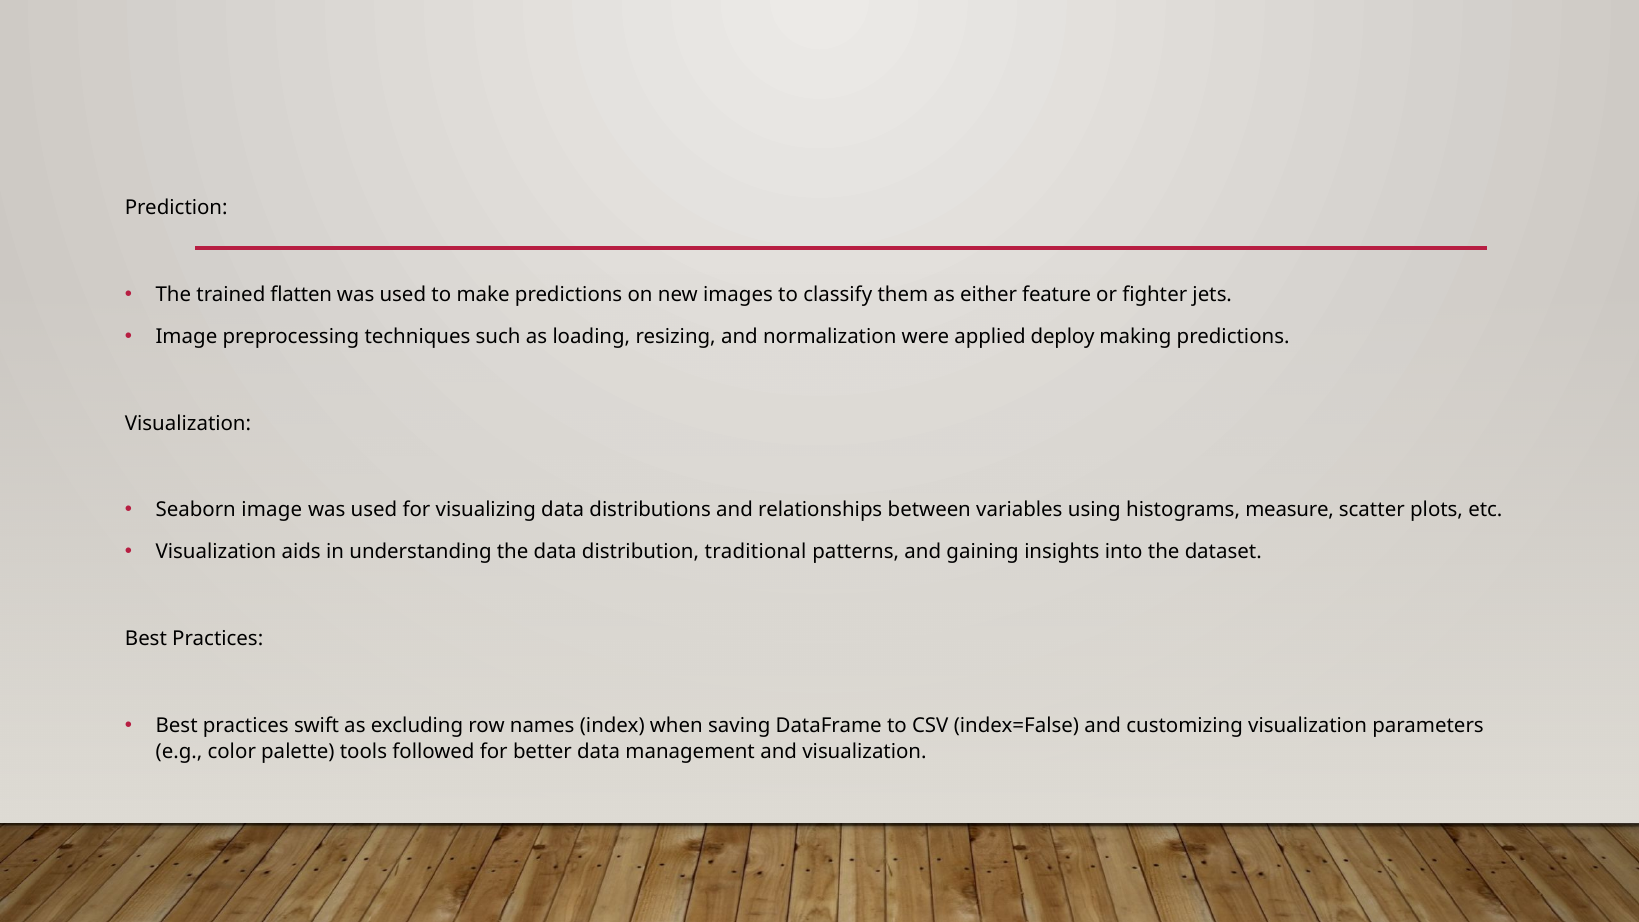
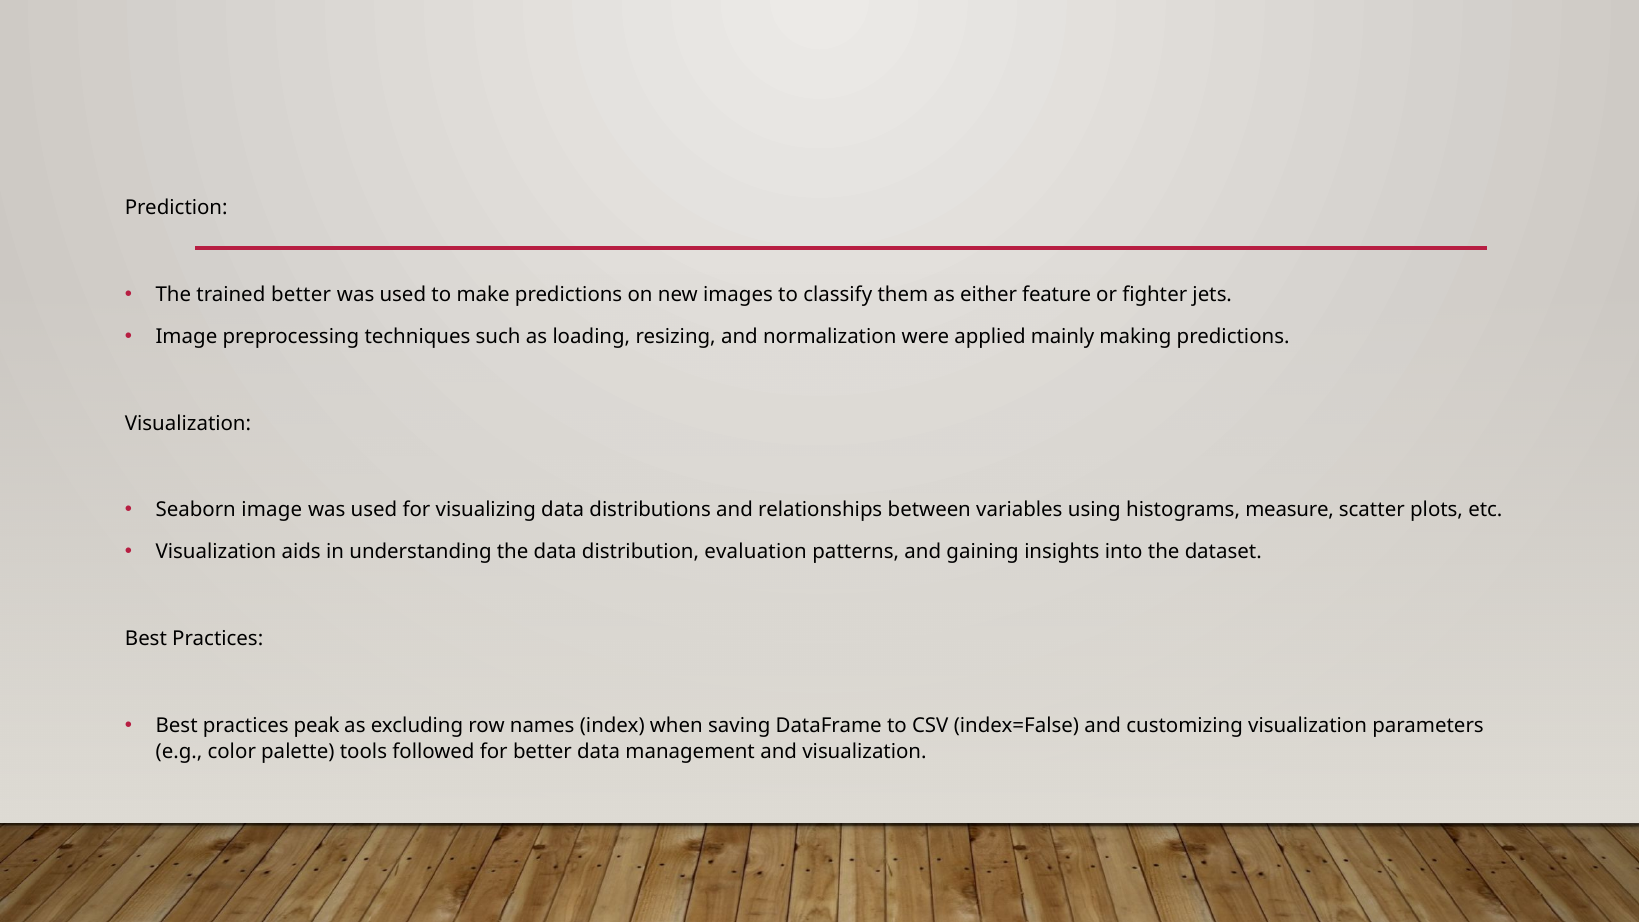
trained flatten: flatten -> better
deploy: deploy -> mainly
traditional: traditional -> evaluation
swift: swift -> peak
